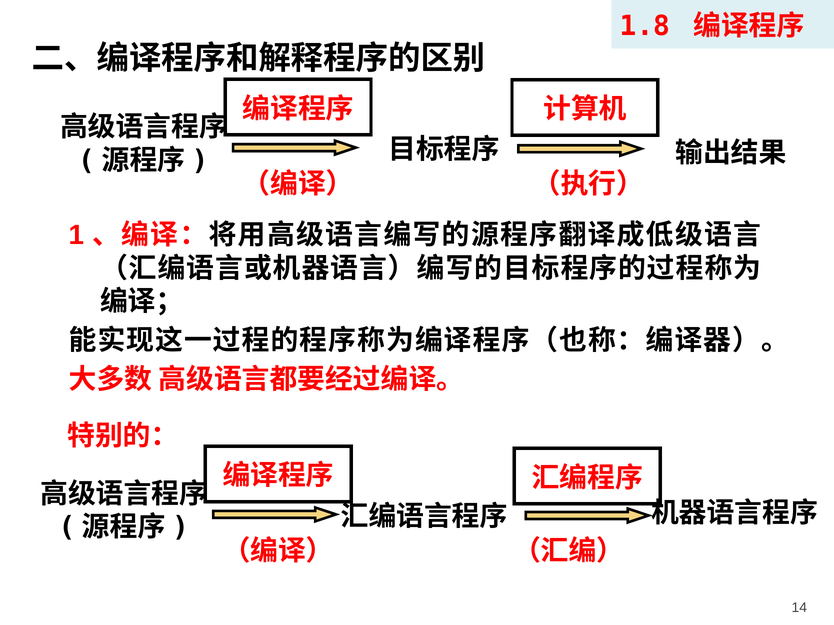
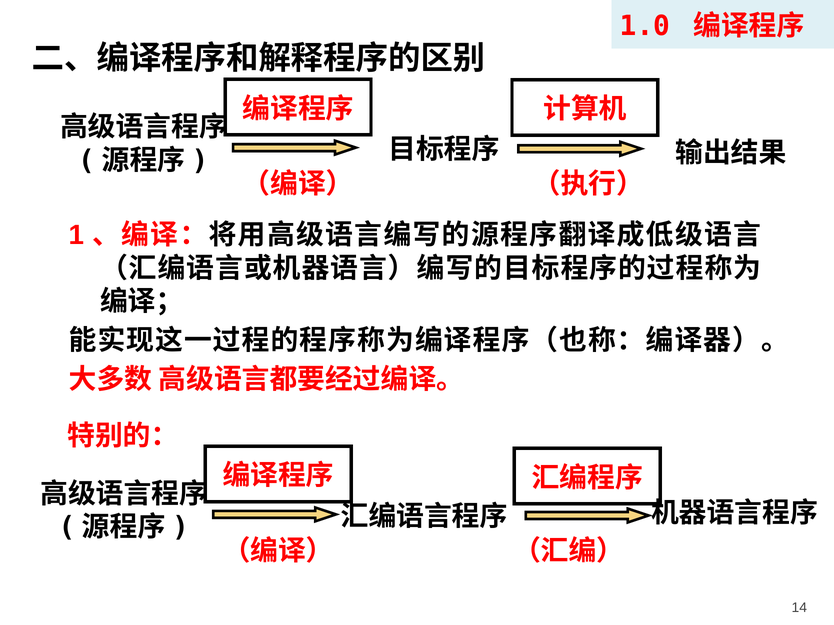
1.8: 1.8 -> 1.0
